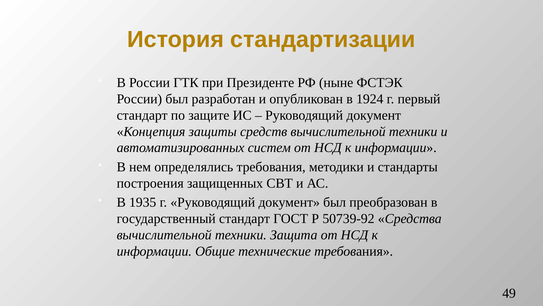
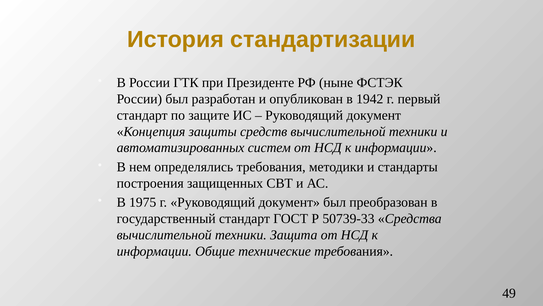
1924: 1924 -> 1942
1935: 1935 -> 1975
50739-92: 50739-92 -> 50739-33
